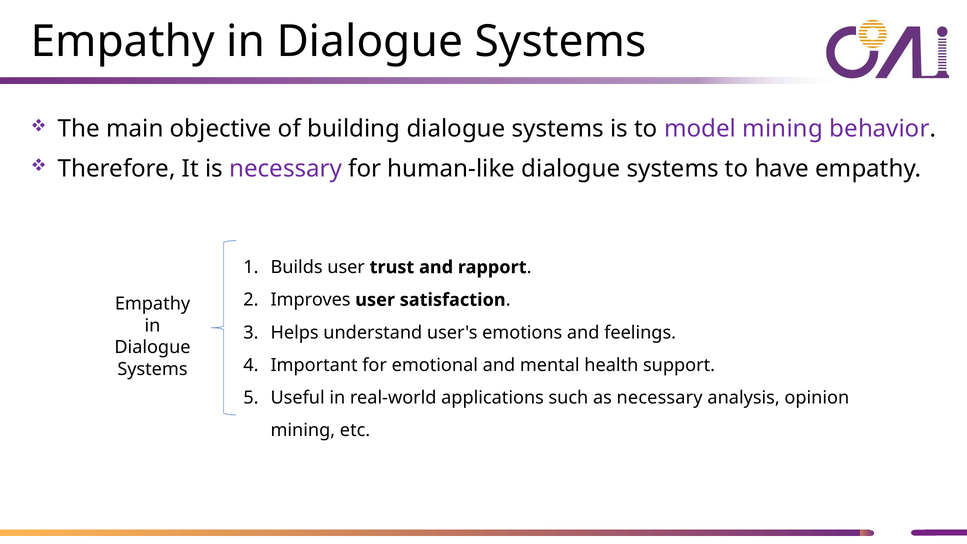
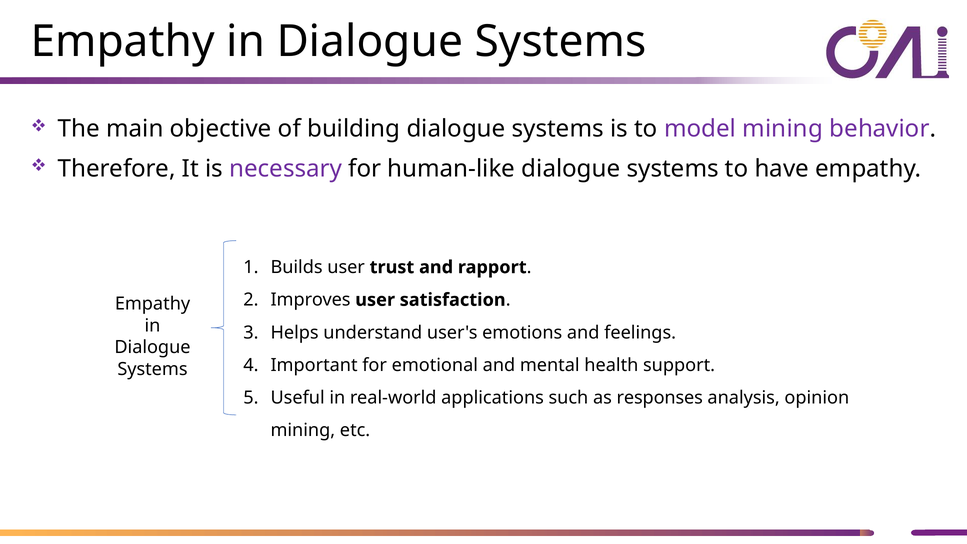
as necessary: necessary -> responses
